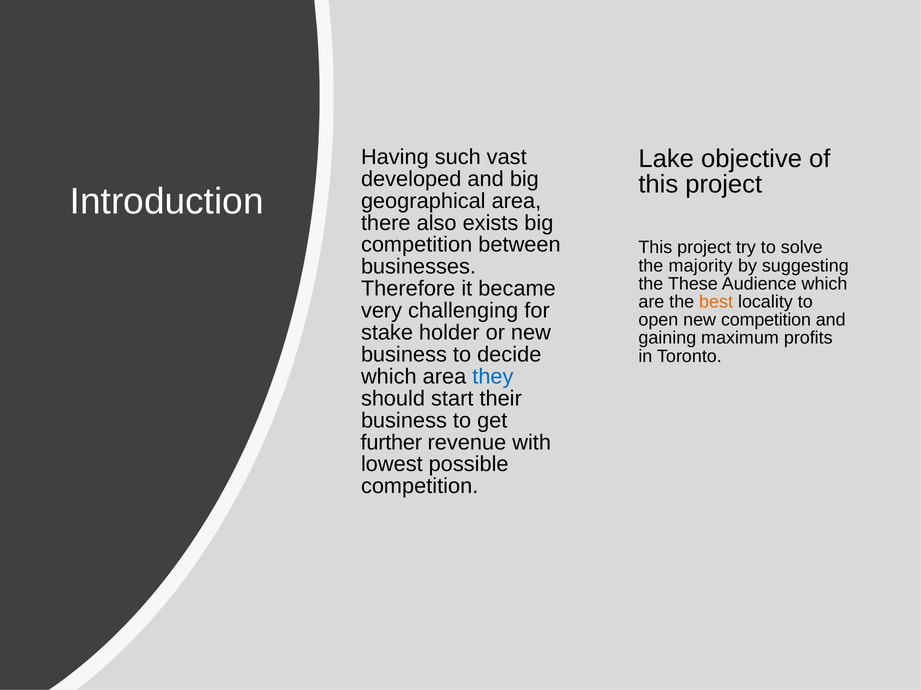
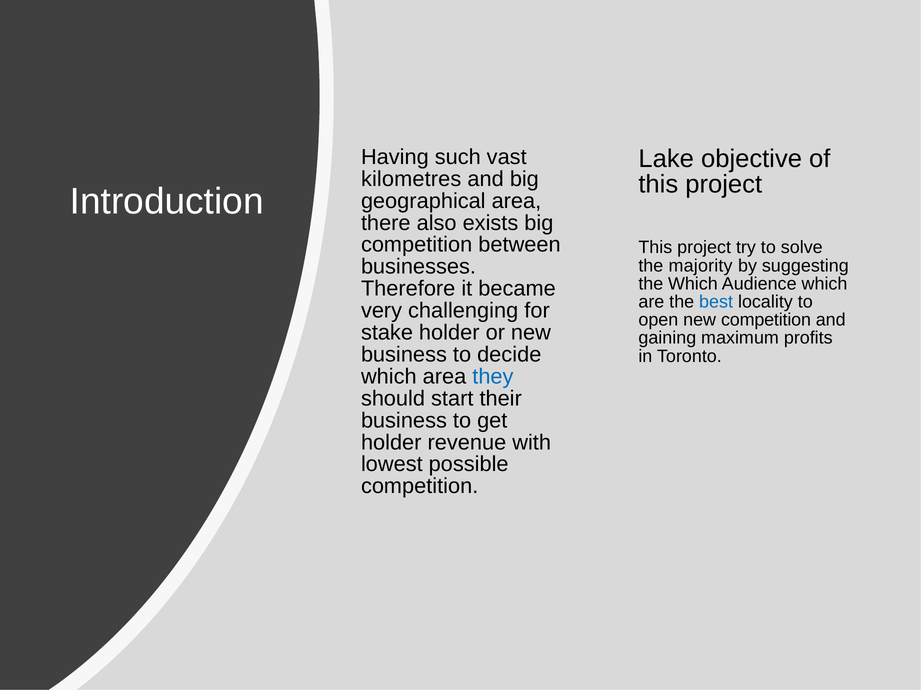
developed: developed -> kilometres
the These: These -> Which
best colour: orange -> blue
further at (391, 443): further -> holder
